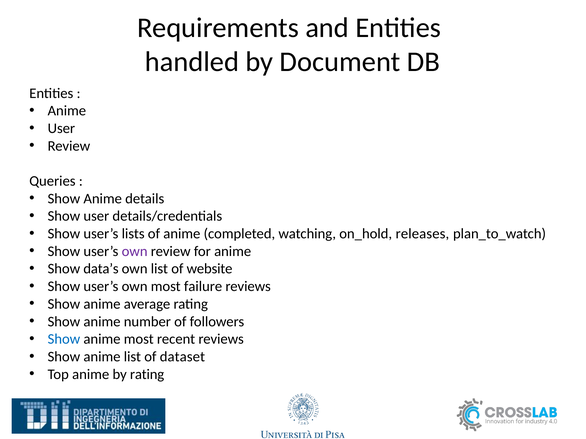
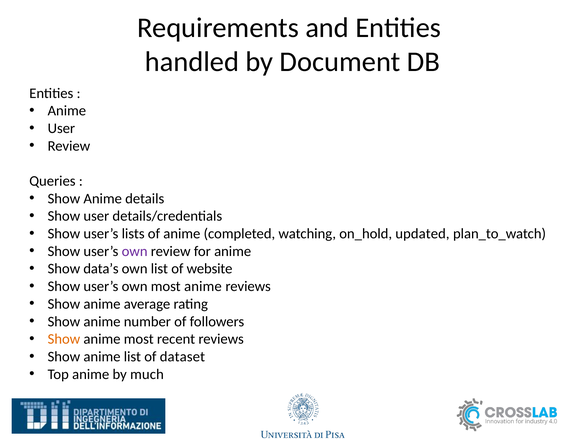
releases: releases -> updated
most failure: failure -> anime
Show at (64, 339) colour: blue -> orange
by rating: rating -> much
